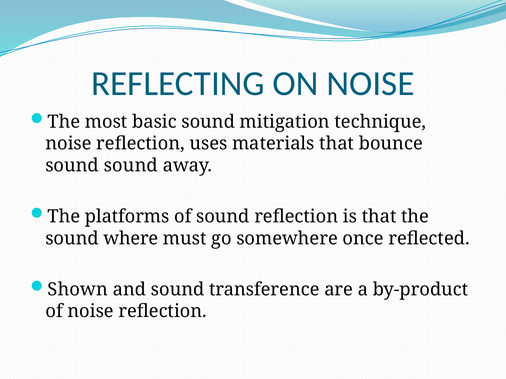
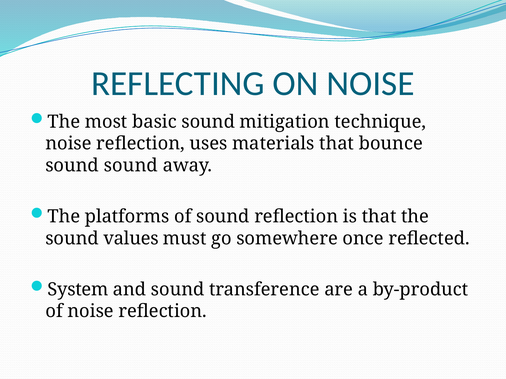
where: where -> values
Shown: Shown -> System
